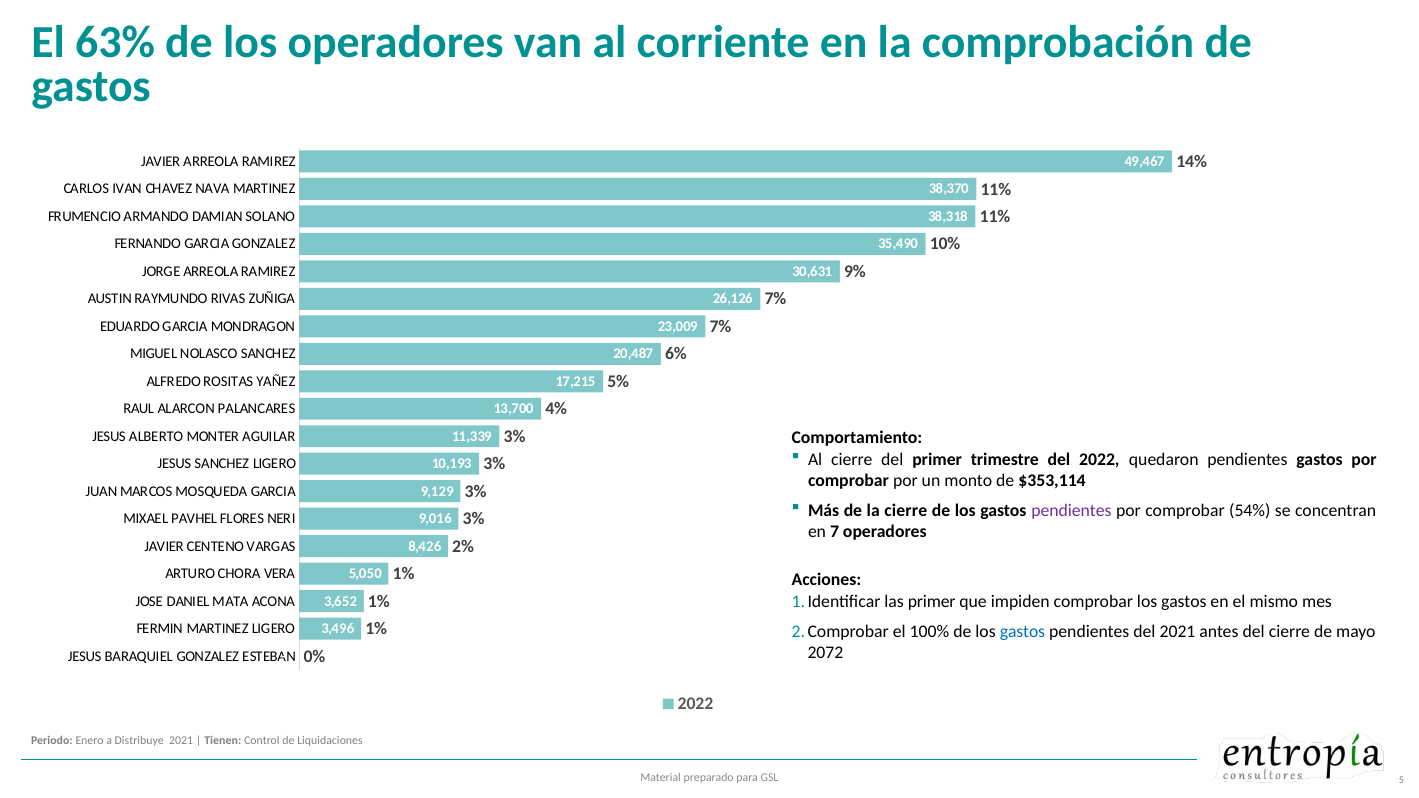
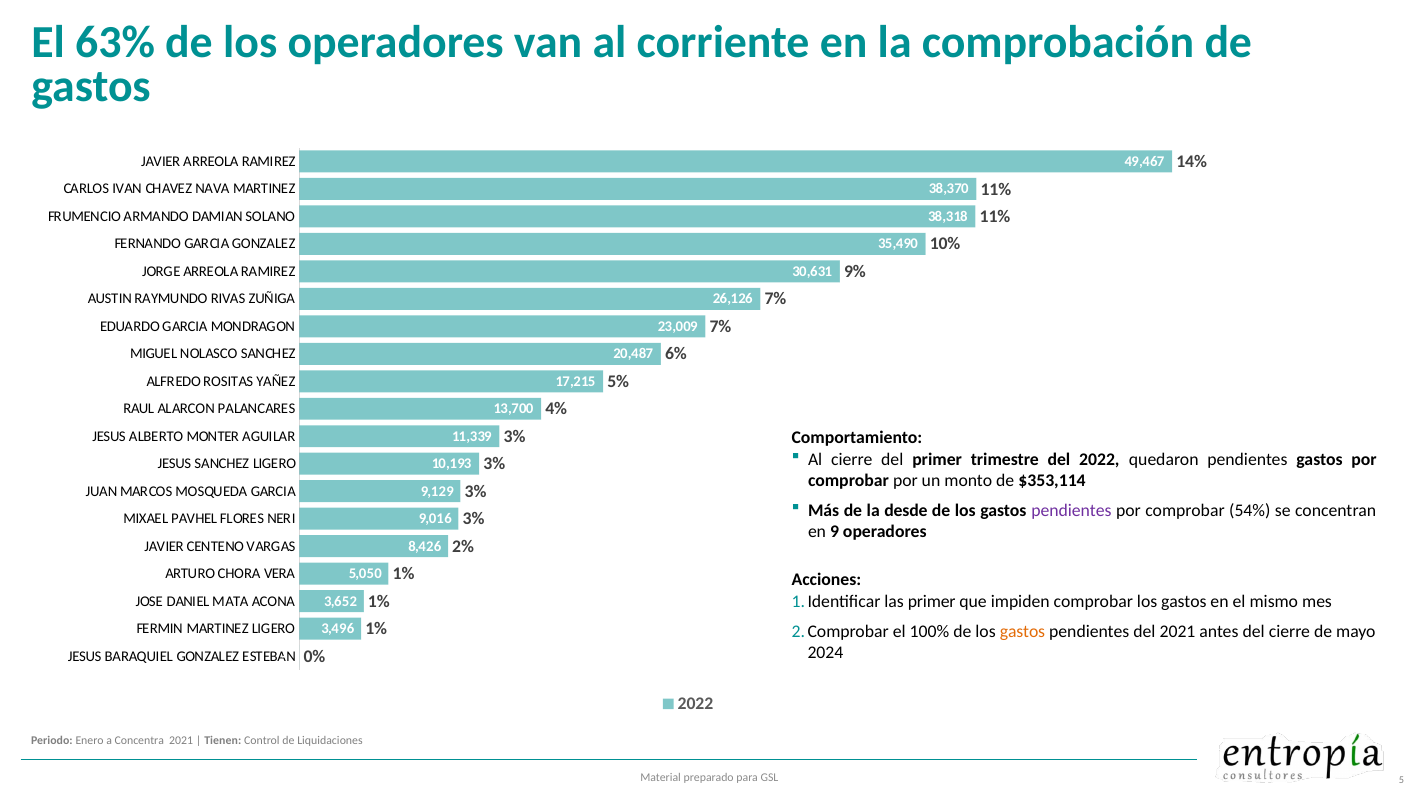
la cierre: cierre -> desde
7: 7 -> 9
gastos at (1023, 631) colour: blue -> orange
2072: 2072 -> 2024
Distribuye: Distribuye -> Concentra
